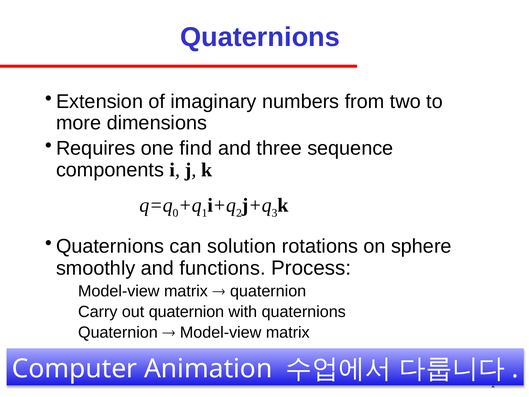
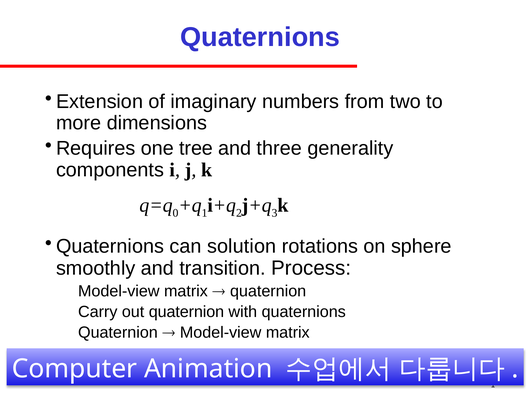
find: find -> tree
sequence: sequence -> generality
functions: functions -> transition
